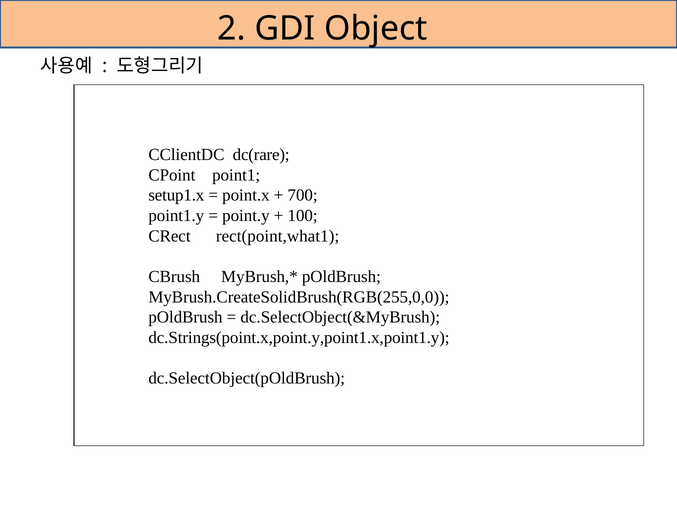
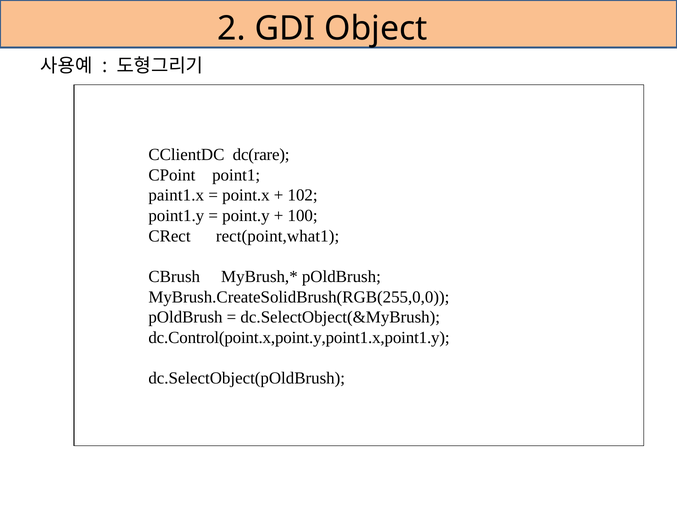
setup1.x: setup1.x -> paint1.x
700: 700 -> 102
dc.Strings(point.x,point.y,point1.x,point1.y: dc.Strings(point.x,point.y,point1.x,point1.y -> dc.Control(point.x,point.y,point1.x,point1.y
